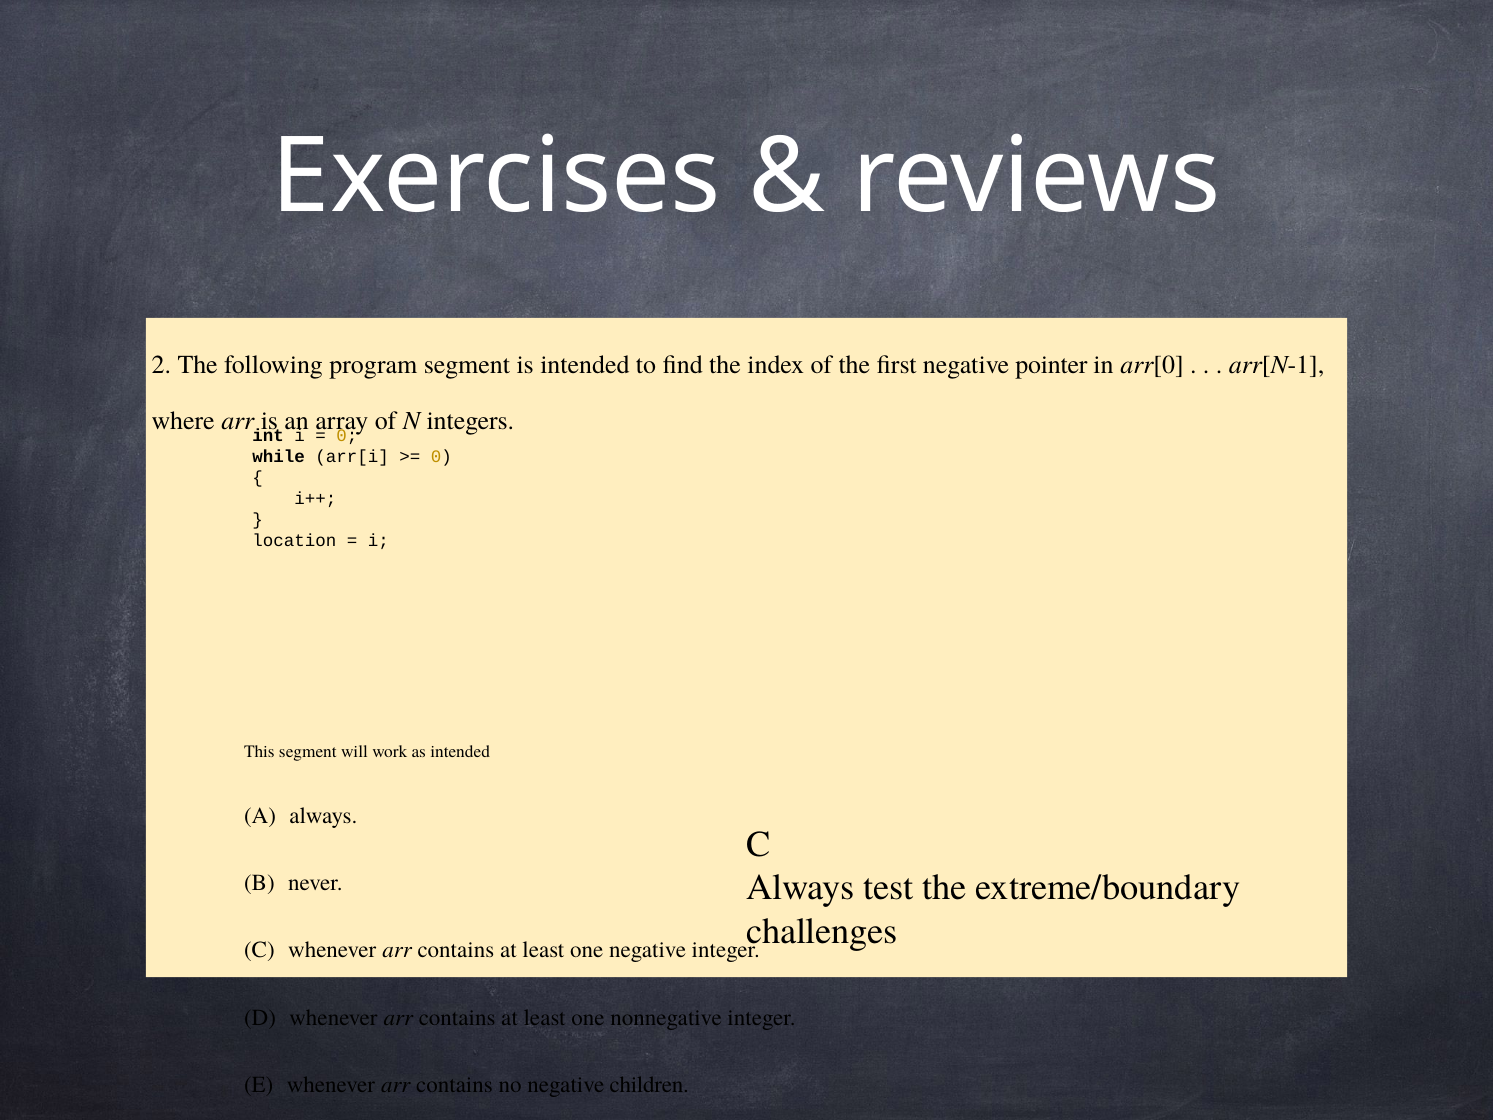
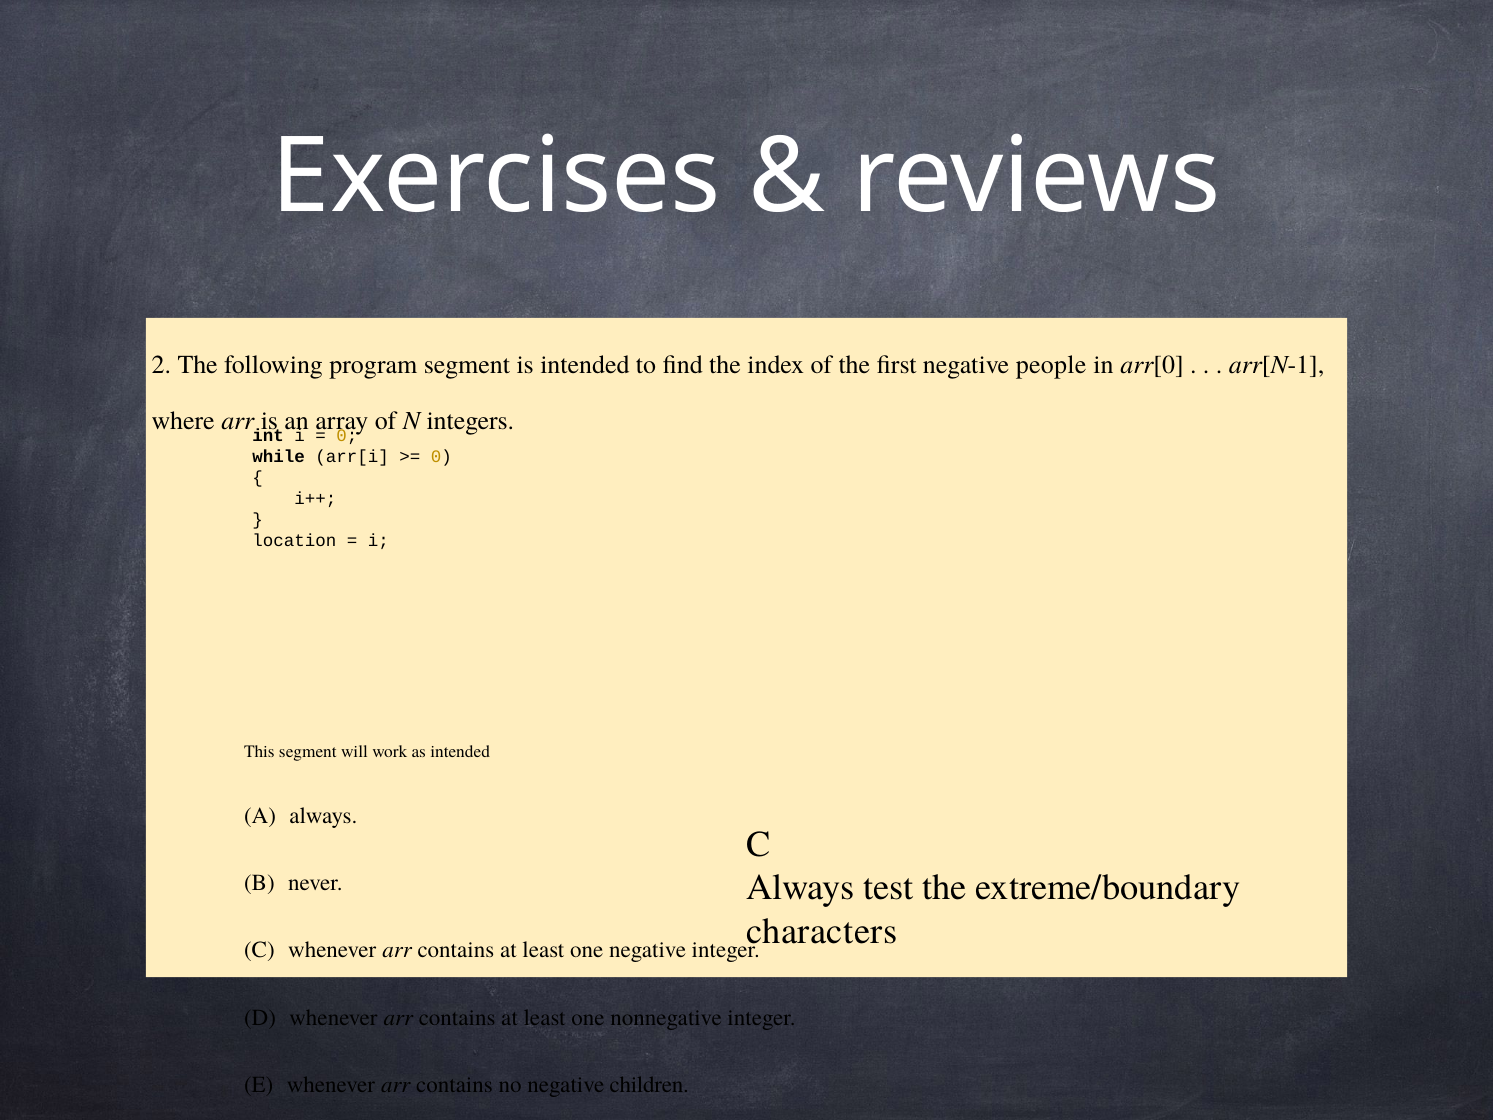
pointer: pointer -> people
challenges: challenges -> characters
